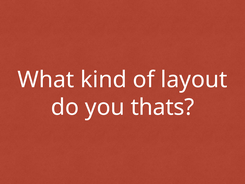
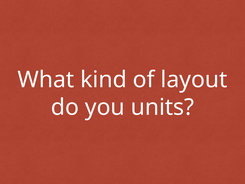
thats: thats -> units
